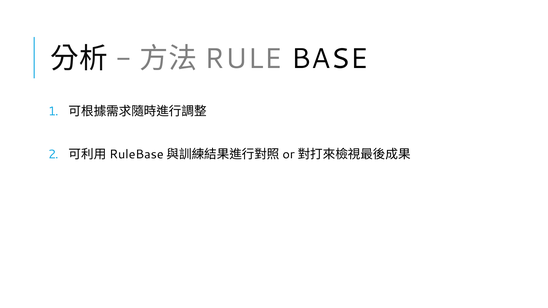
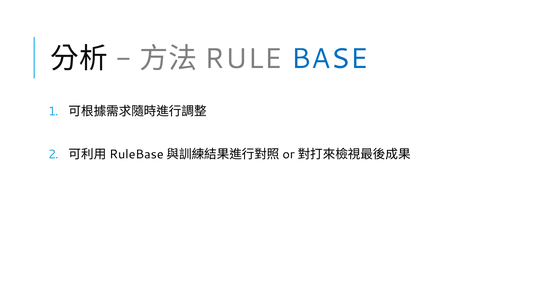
BASE colour: black -> blue
